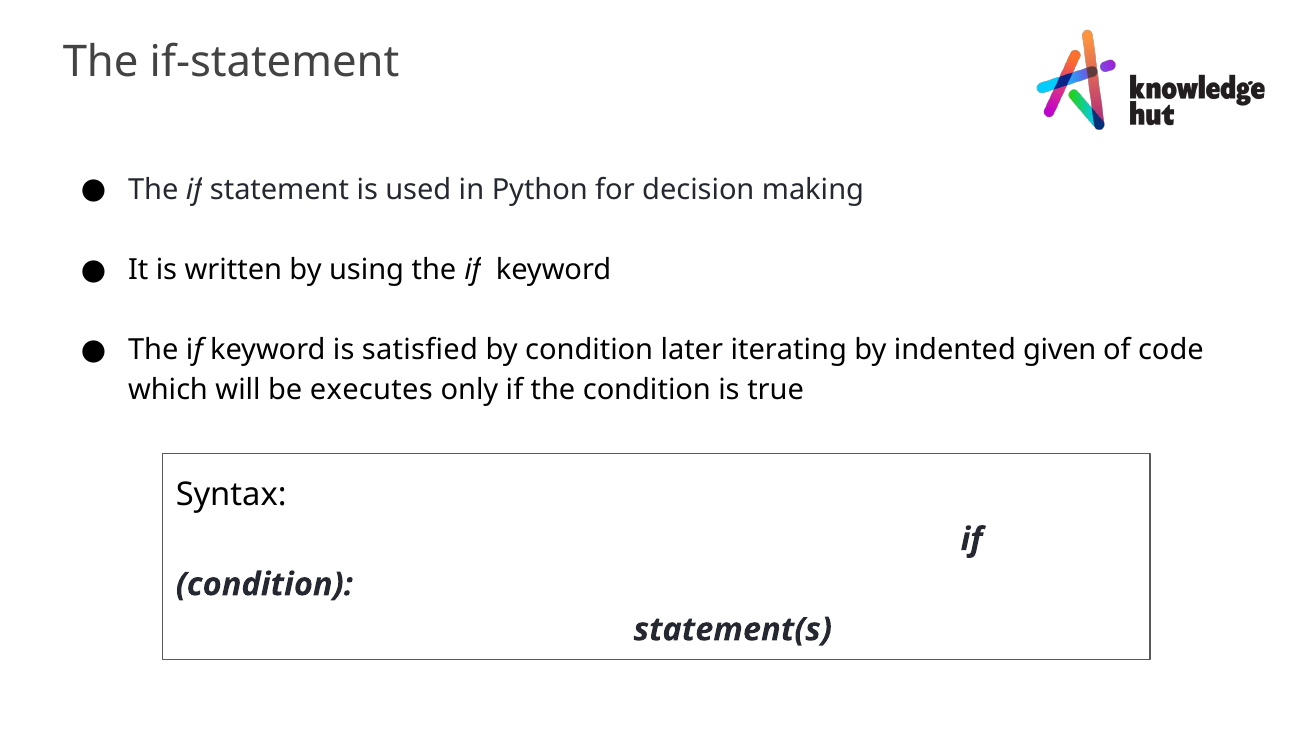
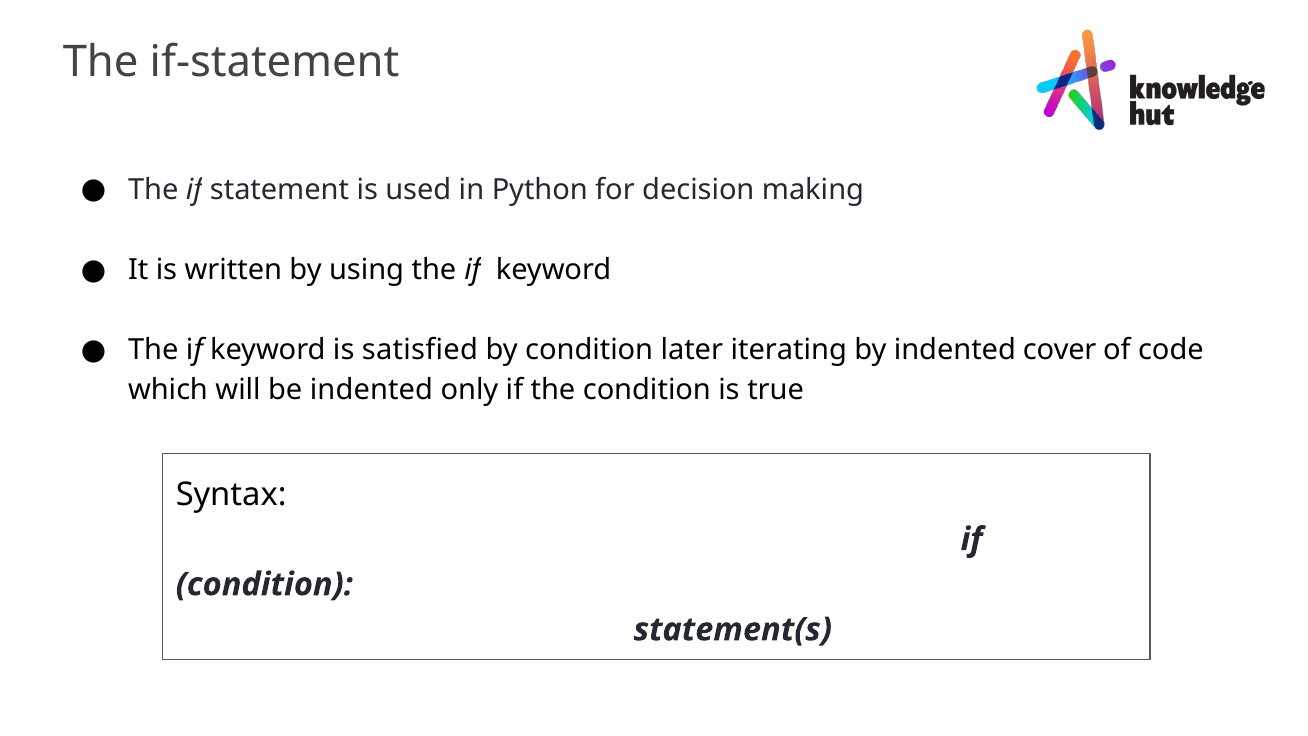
given: given -> cover
be executes: executes -> indented
